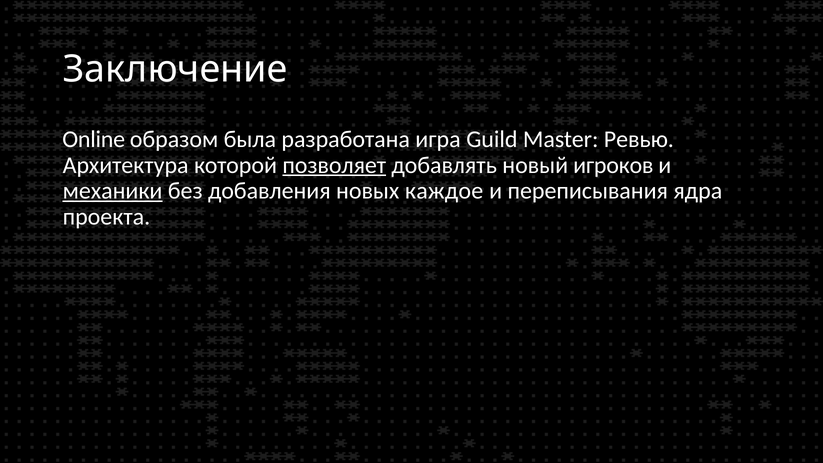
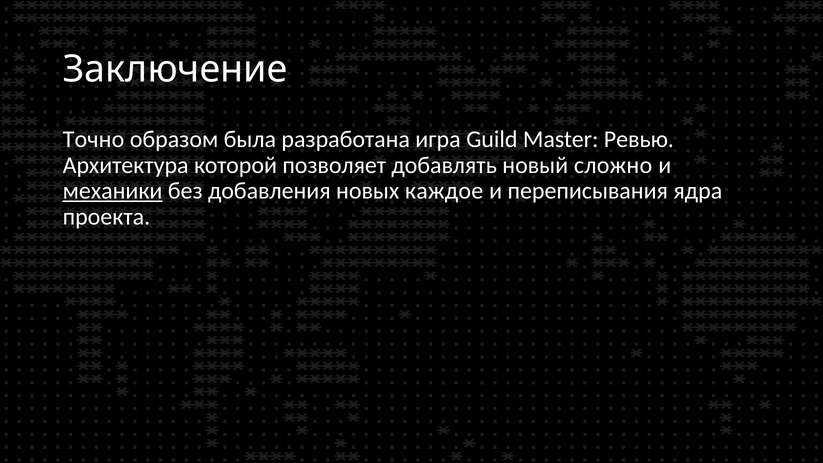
Online: Online -> Точно
позволяет underline: present -> none
игроков: игроков -> сложно
